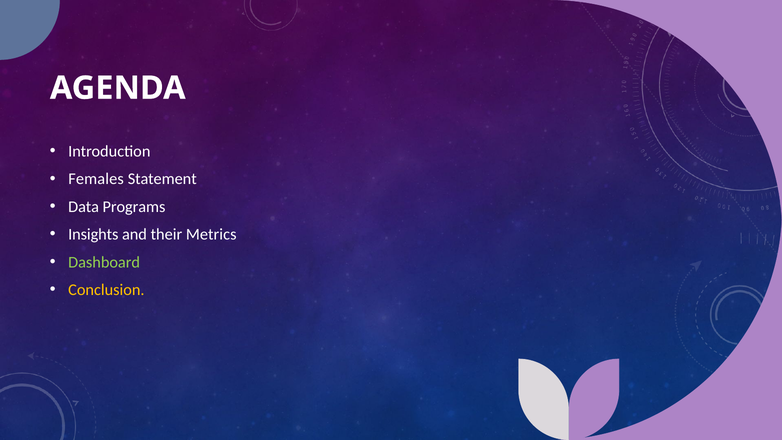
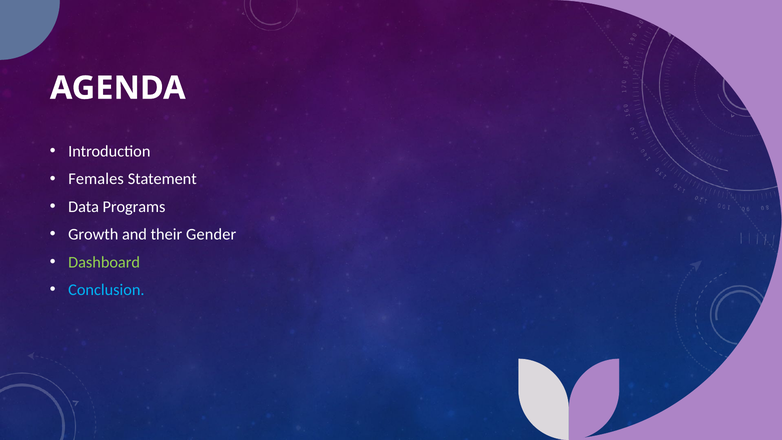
Insights: Insights -> Growth
Metrics: Metrics -> Gender
Conclusion colour: yellow -> light blue
